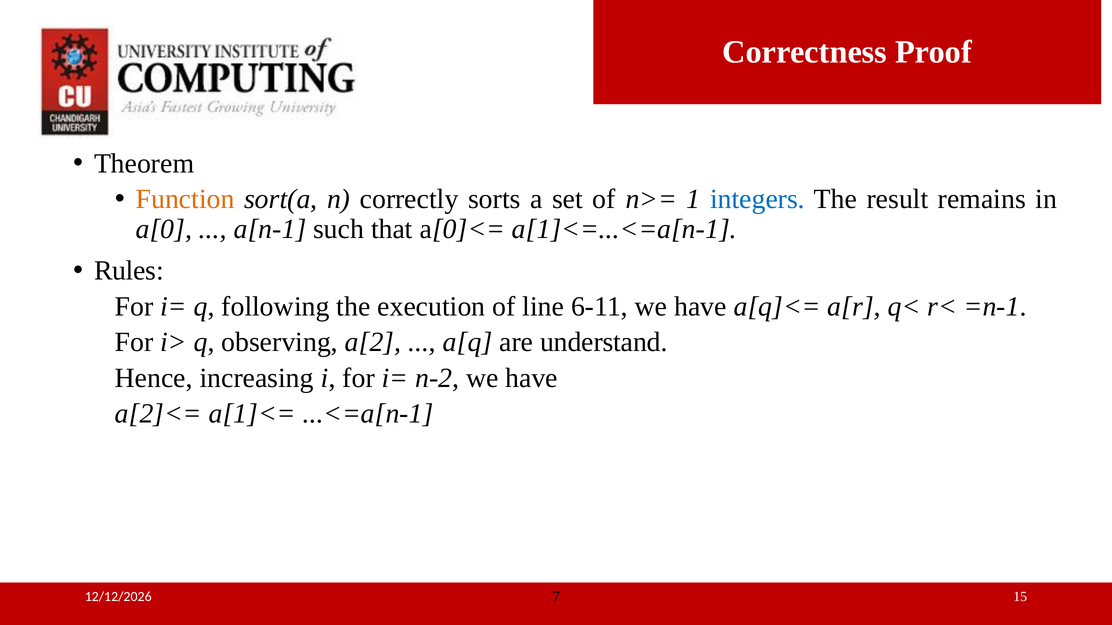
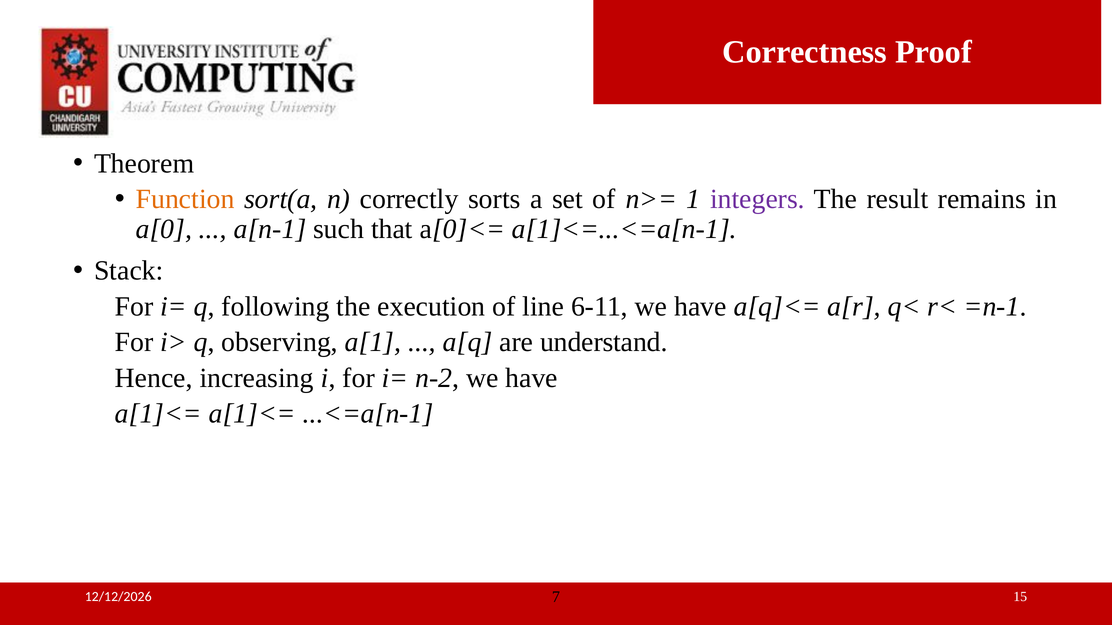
integers colour: blue -> purple
Rules: Rules -> Stack
a[2: a[2 -> a[1
a[2]<= at (158, 414): a[2]<= -> a[1]<=
